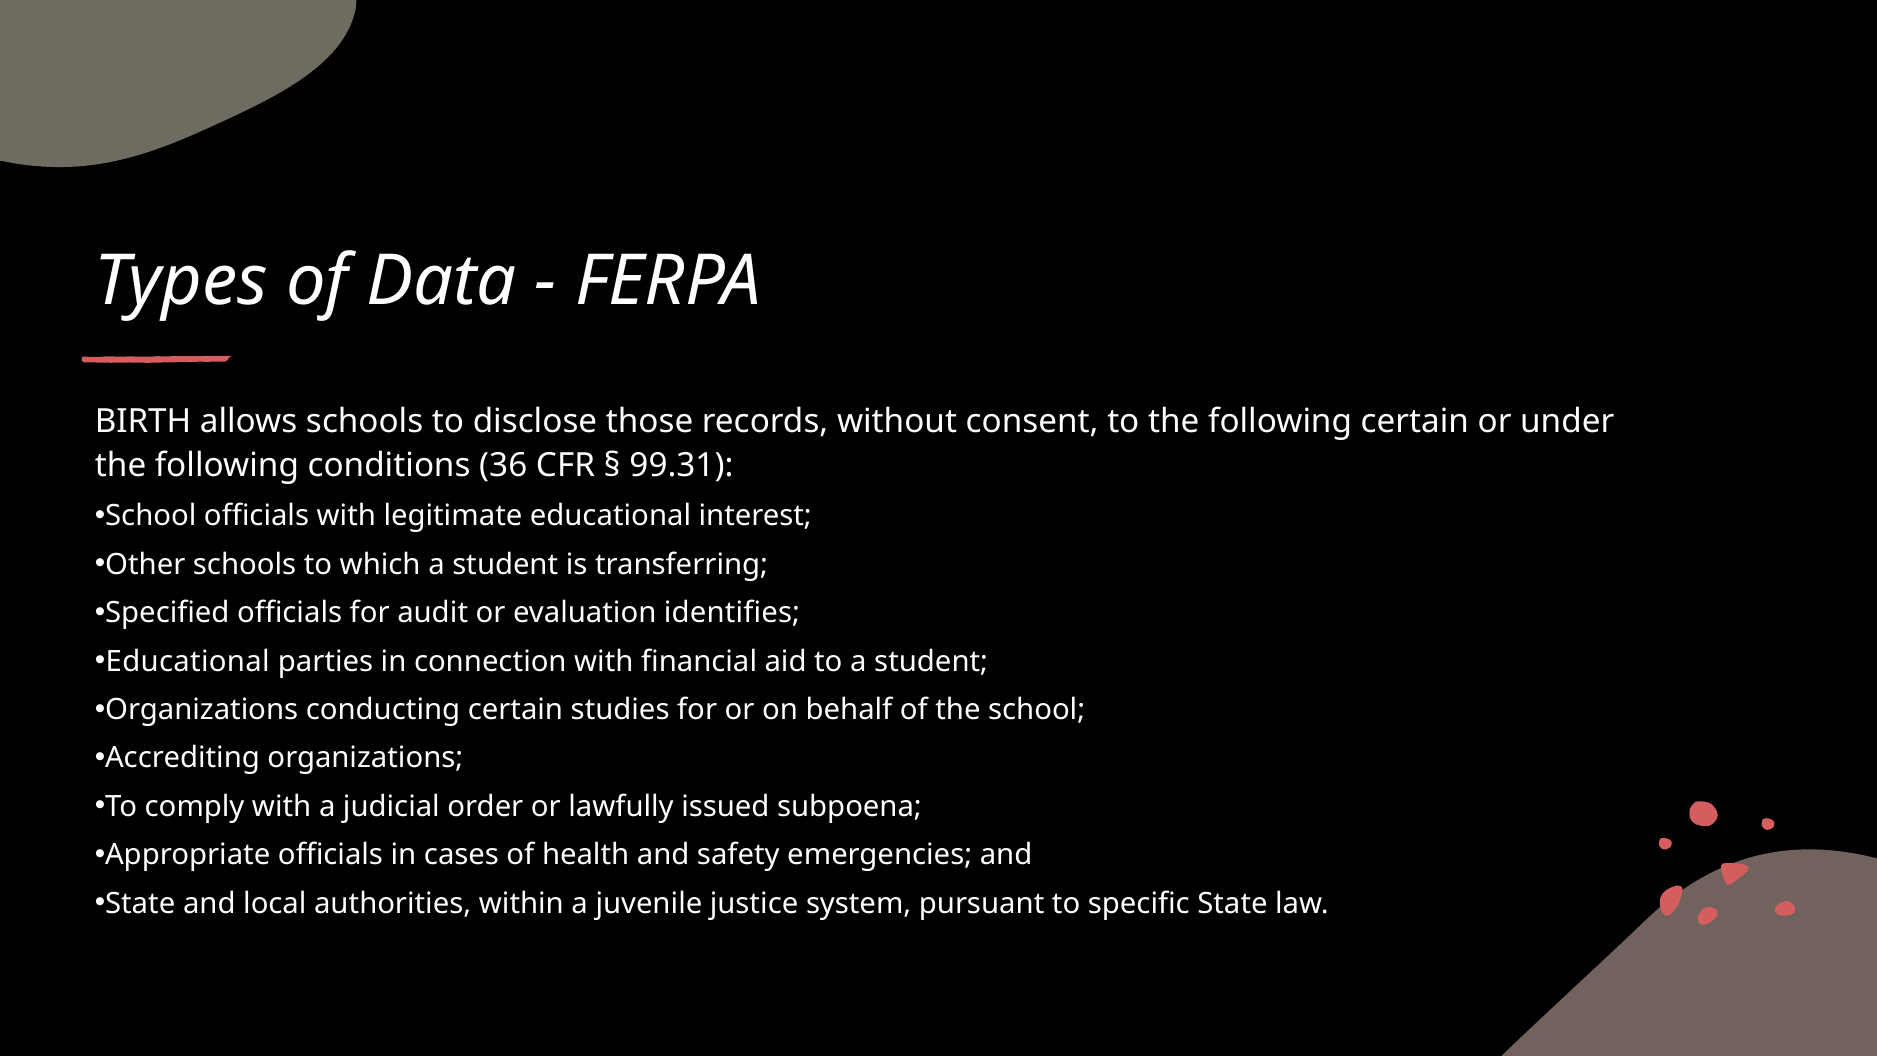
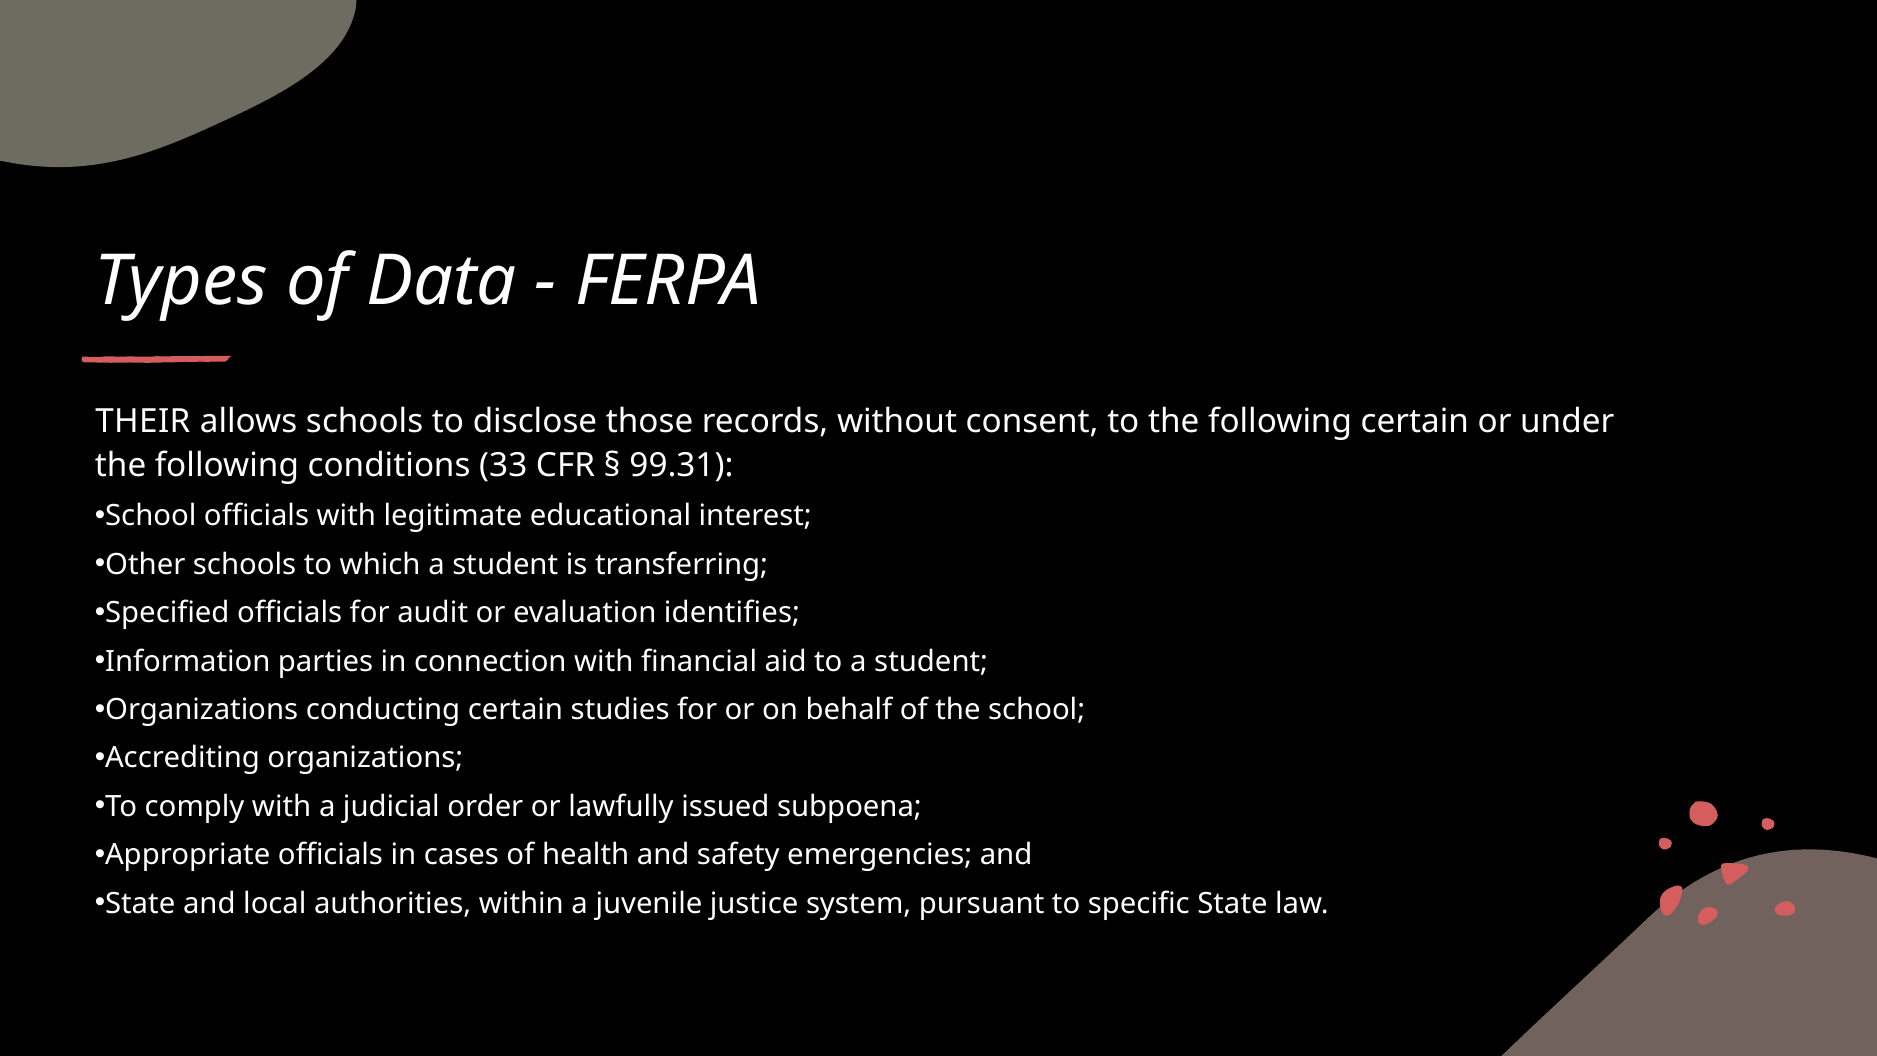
BIRTH: BIRTH -> THEIR
36: 36 -> 33
Educational at (188, 661): Educational -> Information
